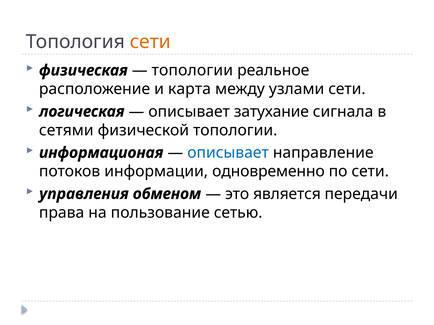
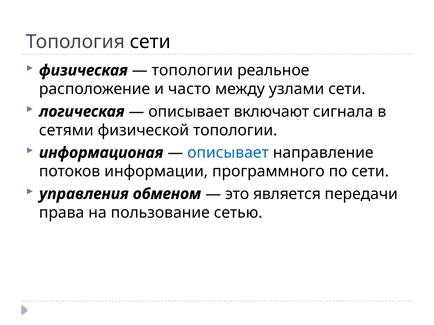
сети at (150, 42) colour: orange -> black
карта: карта -> часто
затухание: затухание -> включают
одновременно: одновременно -> программного
